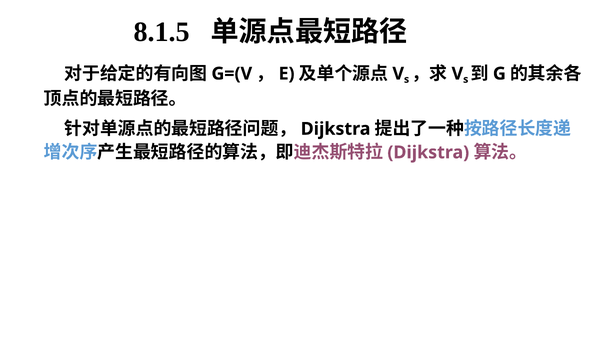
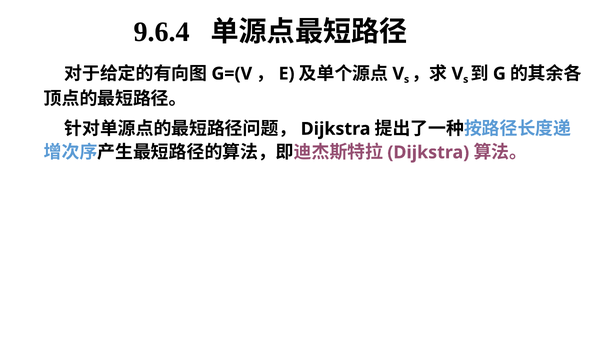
8.1.5: 8.1.5 -> 9.6.4
